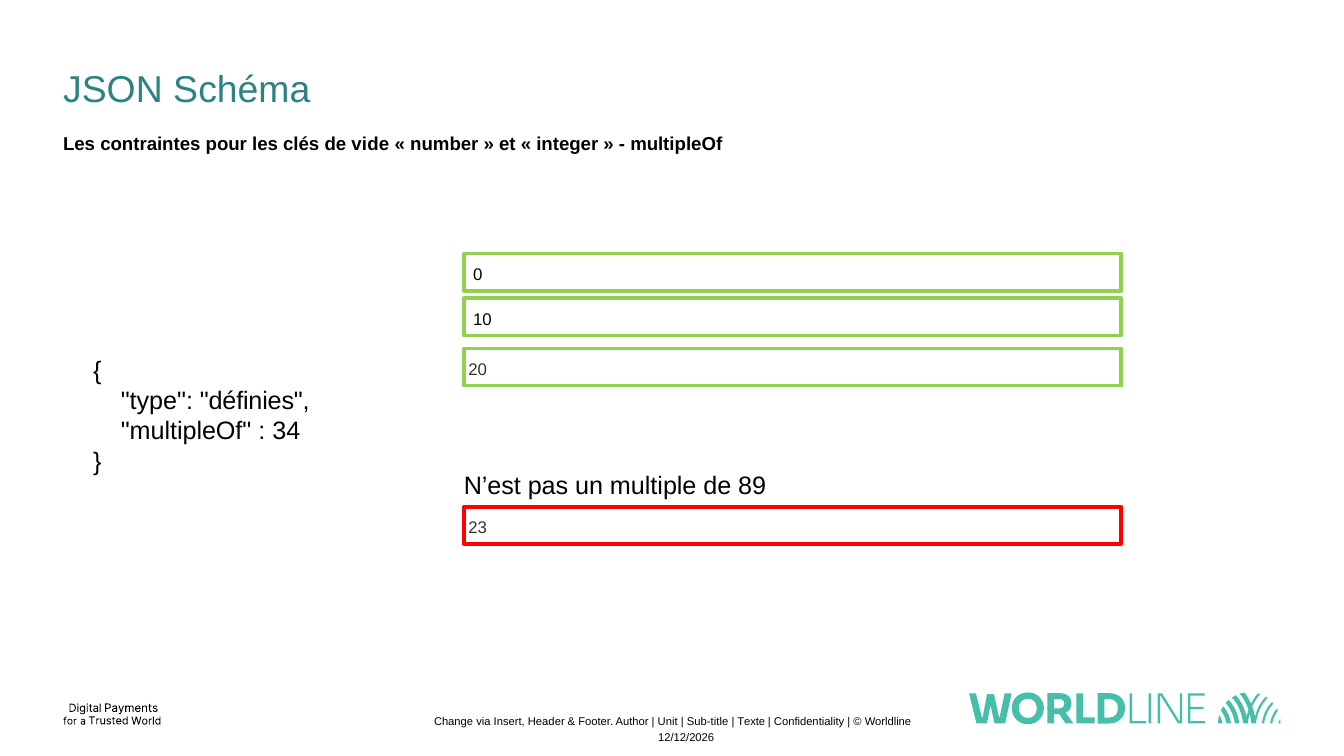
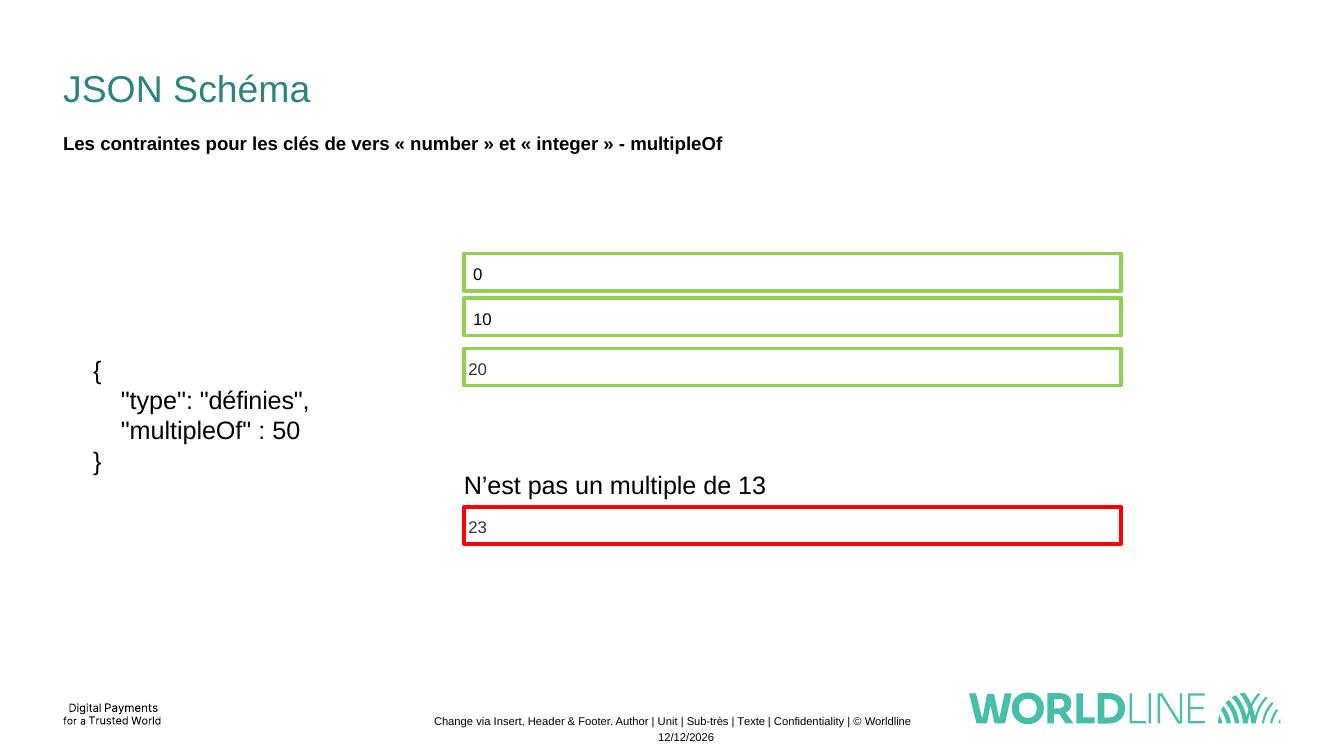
vide: vide -> vers
34: 34 -> 50
89: 89 -> 13
Sub-title: Sub-title -> Sub-très
